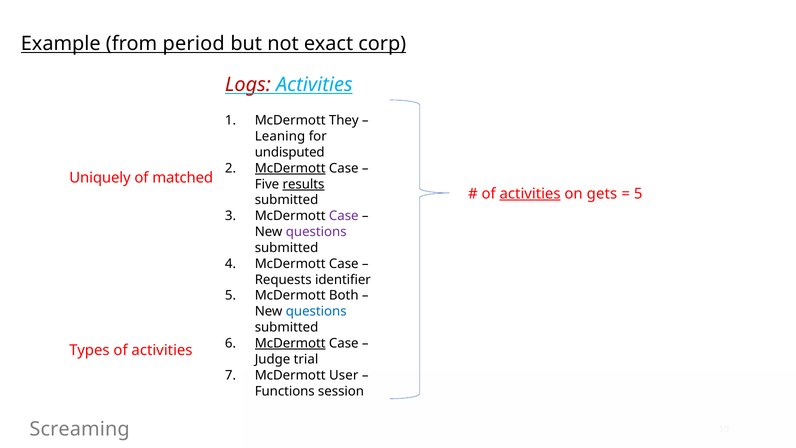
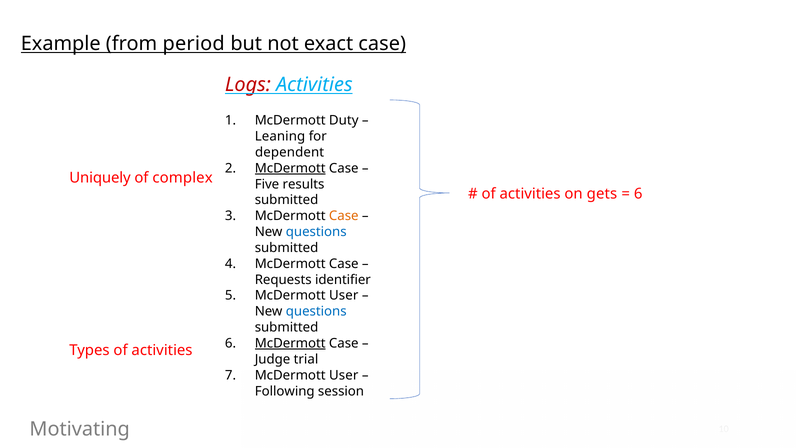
exact corp: corp -> case
They: They -> Duty
undisputed: undisputed -> dependent
matched: matched -> complex
results underline: present -> none
activities at (530, 194) underline: present -> none
5 at (638, 194): 5 -> 6
Case at (344, 216) colour: purple -> orange
questions at (316, 232) colour: purple -> blue
Both at (344, 295): Both -> User
Functions: Functions -> Following
Screaming: Screaming -> Motivating
